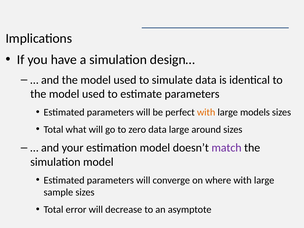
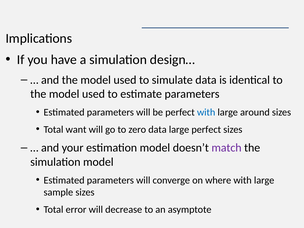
with at (206, 112) colour: orange -> blue
models: models -> around
what: what -> want
large around: around -> perfect
